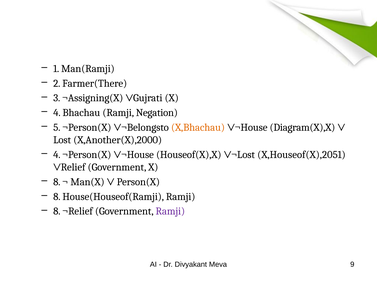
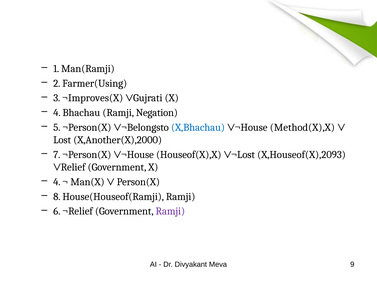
Farmer(There: Farmer(There -> Farmer(Using
¬Assigning(X: ¬Assigning(X -> ¬Improves(X
X,Bhachau colour: orange -> blue
Diagram(X),X: Diagram(X),X -> Method(X),X
4 at (57, 154): 4 -> 7
X,Houseof(X),2051: X,Houseof(X),2051 -> X,Houseof(X),2093
8 at (57, 182): 8 -> 4
8 at (57, 211): 8 -> 6
